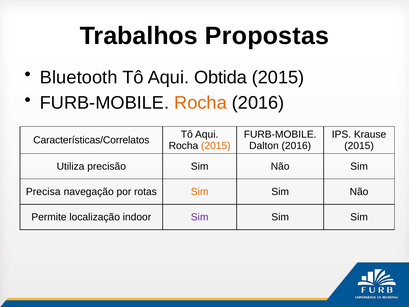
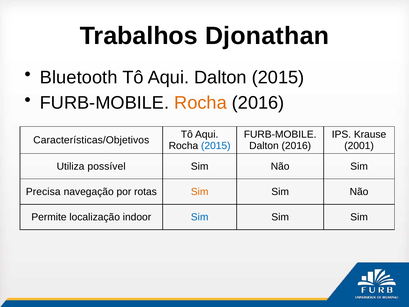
Propostas: Propostas -> Djonathan
Aqui Obtida: Obtida -> Dalton
Características/Correlatos: Características/Correlatos -> Características/Objetivos
2015 at (216, 146) colour: orange -> blue
2015 at (359, 146): 2015 -> 2001
precisão: precisão -> possível
Sim at (200, 217) colour: purple -> blue
